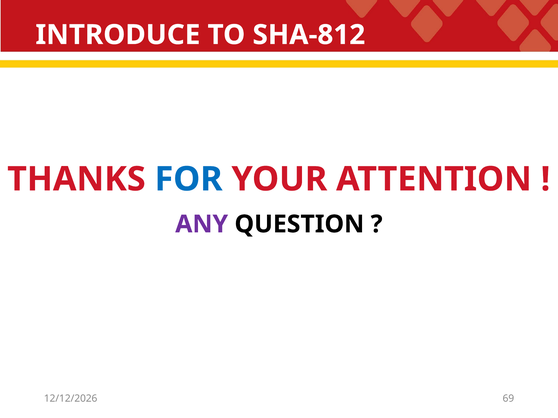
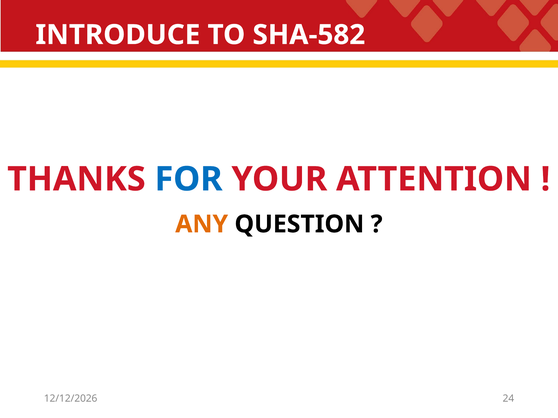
SHA-812: SHA-812 -> SHA-582
ANY colour: purple -> orange
69: 69 -> 24
